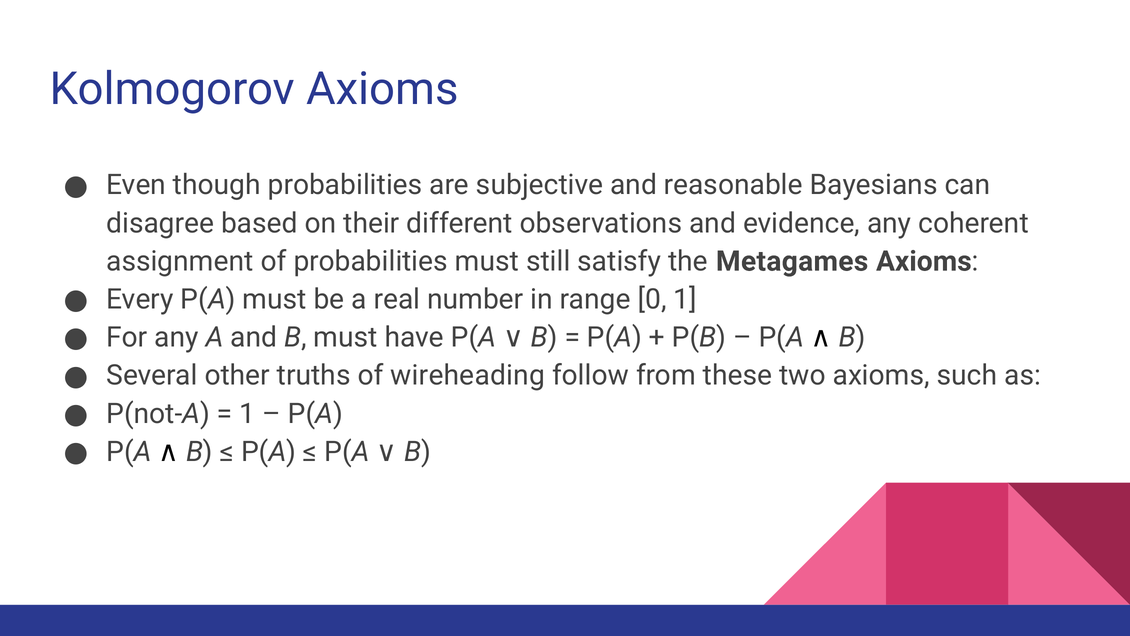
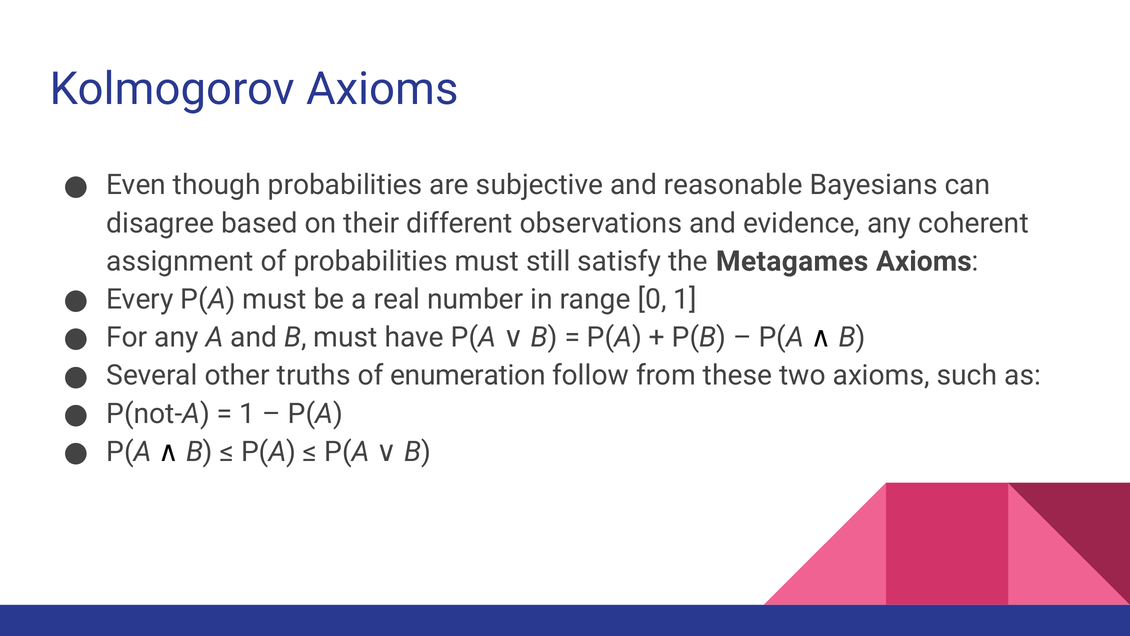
wireheading: wireheading -> enumeration
